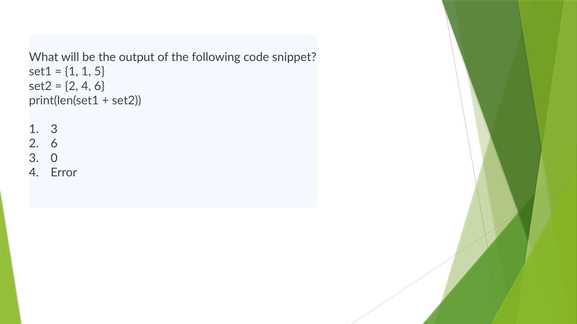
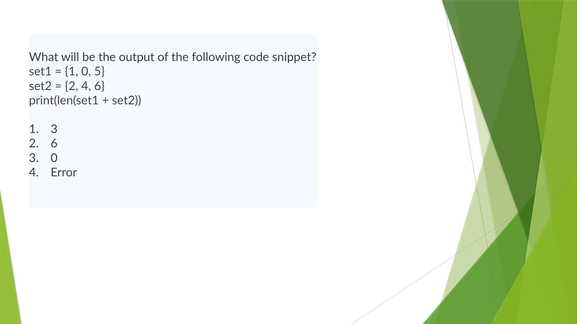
1 1: 1 -> 0
